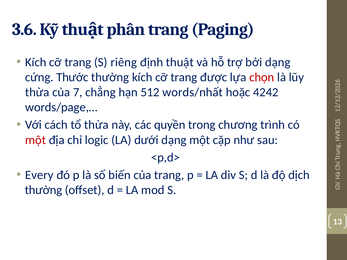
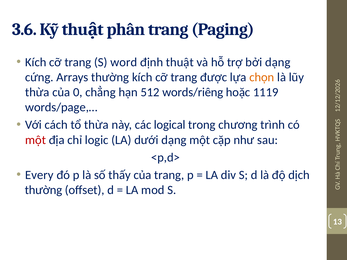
riêng: riêng -> word
Thước: Thước -> Arrays
chọn colour: red -> orange
của 7: 7 -> 0
words/nhất: words/nhất -> words/riêng
4242: 4242 -> 1119
quyền: quyền -> logical
biến: biến -> thấy
